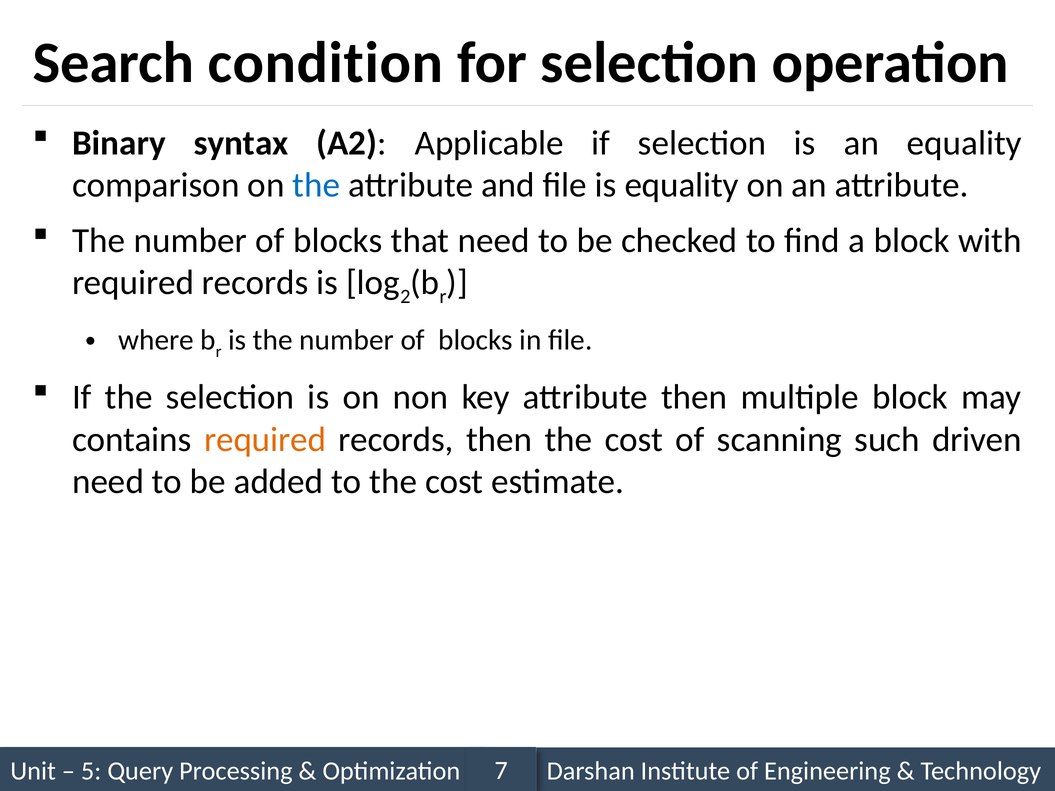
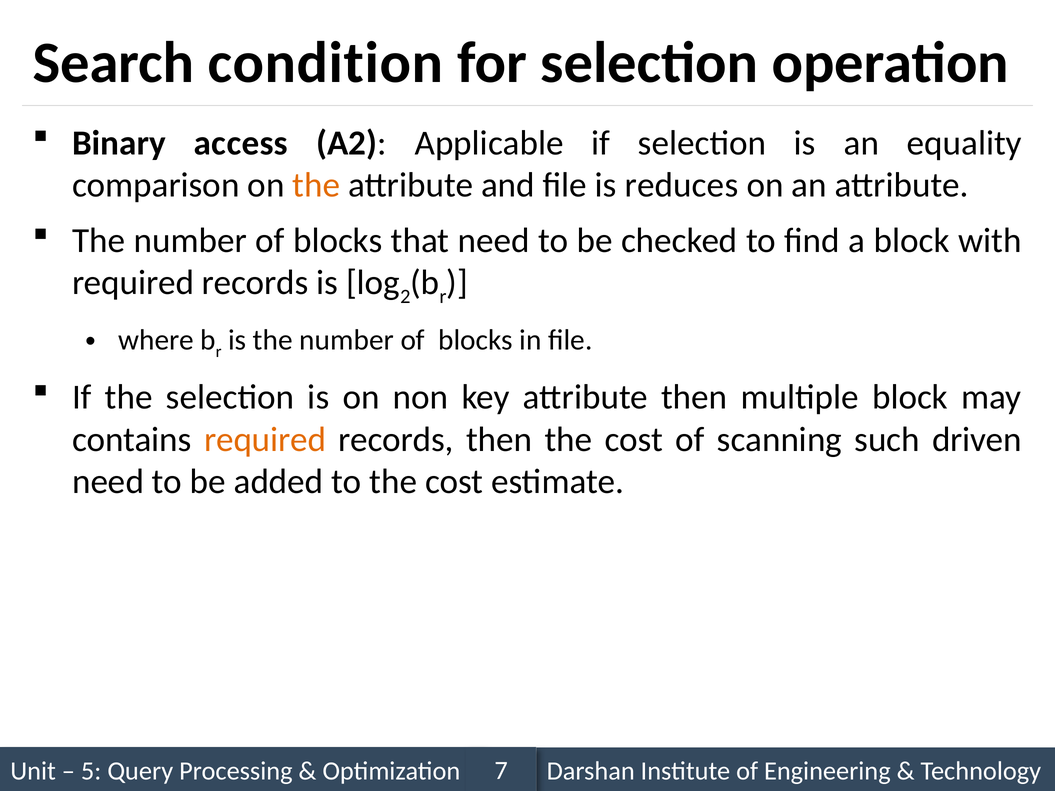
syntax: syntax -> access
the at (316, 185) colour: blue -> orange
is equality: equality -> reduces
